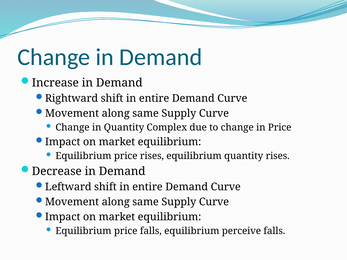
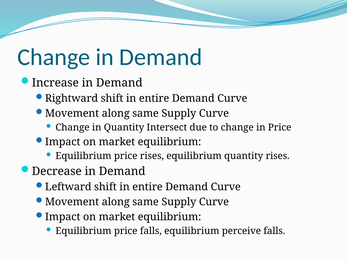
Complex: Complex -> Intersect
